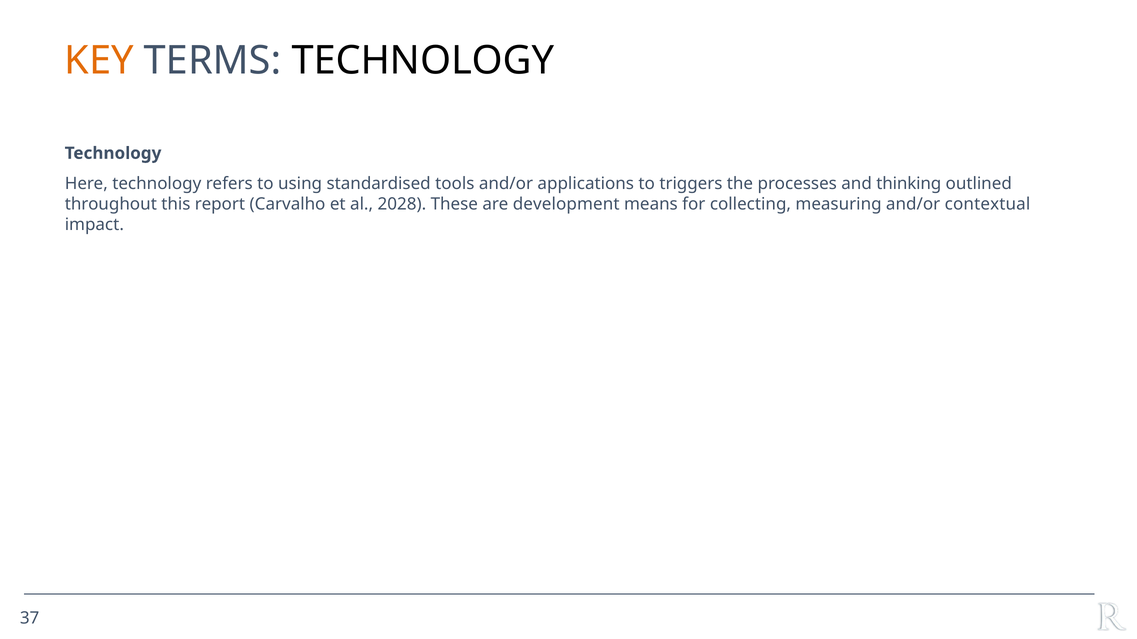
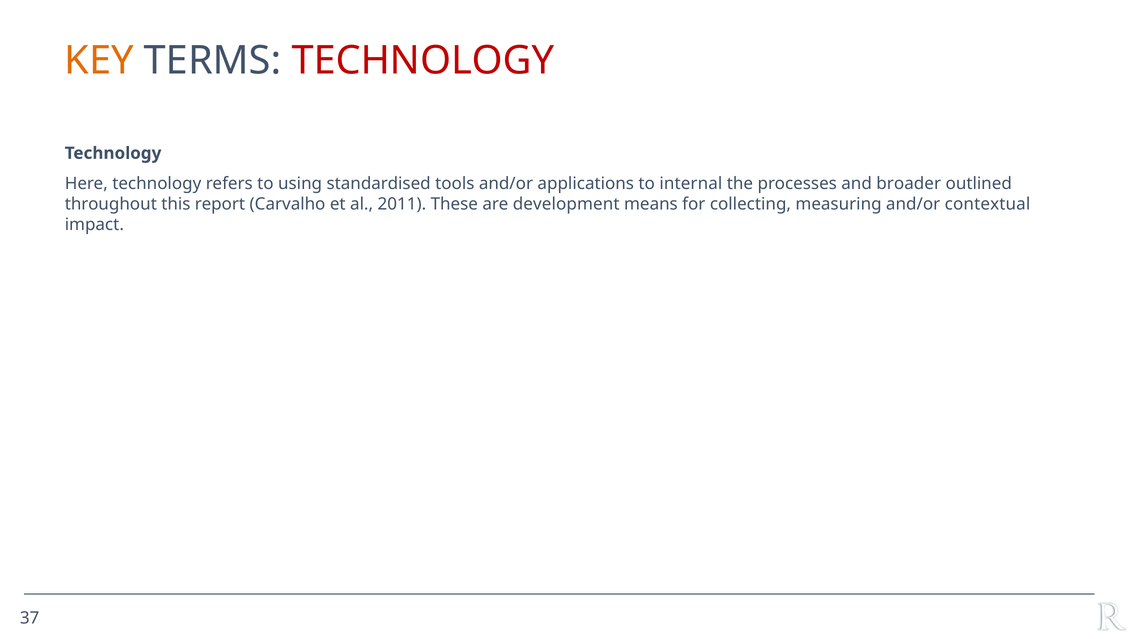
TECHNOLOGY at (423, 61) colour: black -> red
triggers: triggers -> internal
thinking: thinking -> broader
2028: 2028 -> 2011
